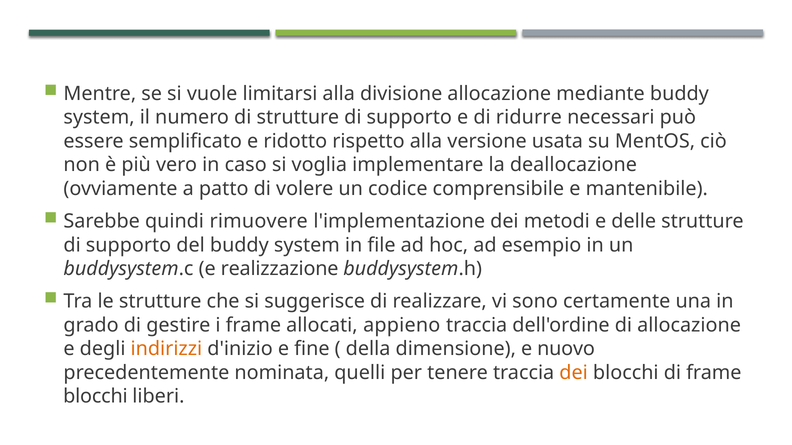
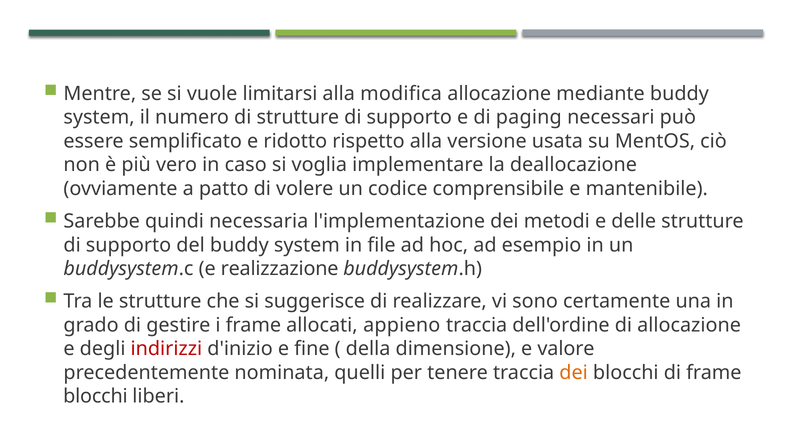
divisione: divisione -> modifica
ridurre: ridurre -> paging
rimuovere: rimuovere -> necessaria
indirizzi colour: orange -> red
nuovo: nuovo -> valore
